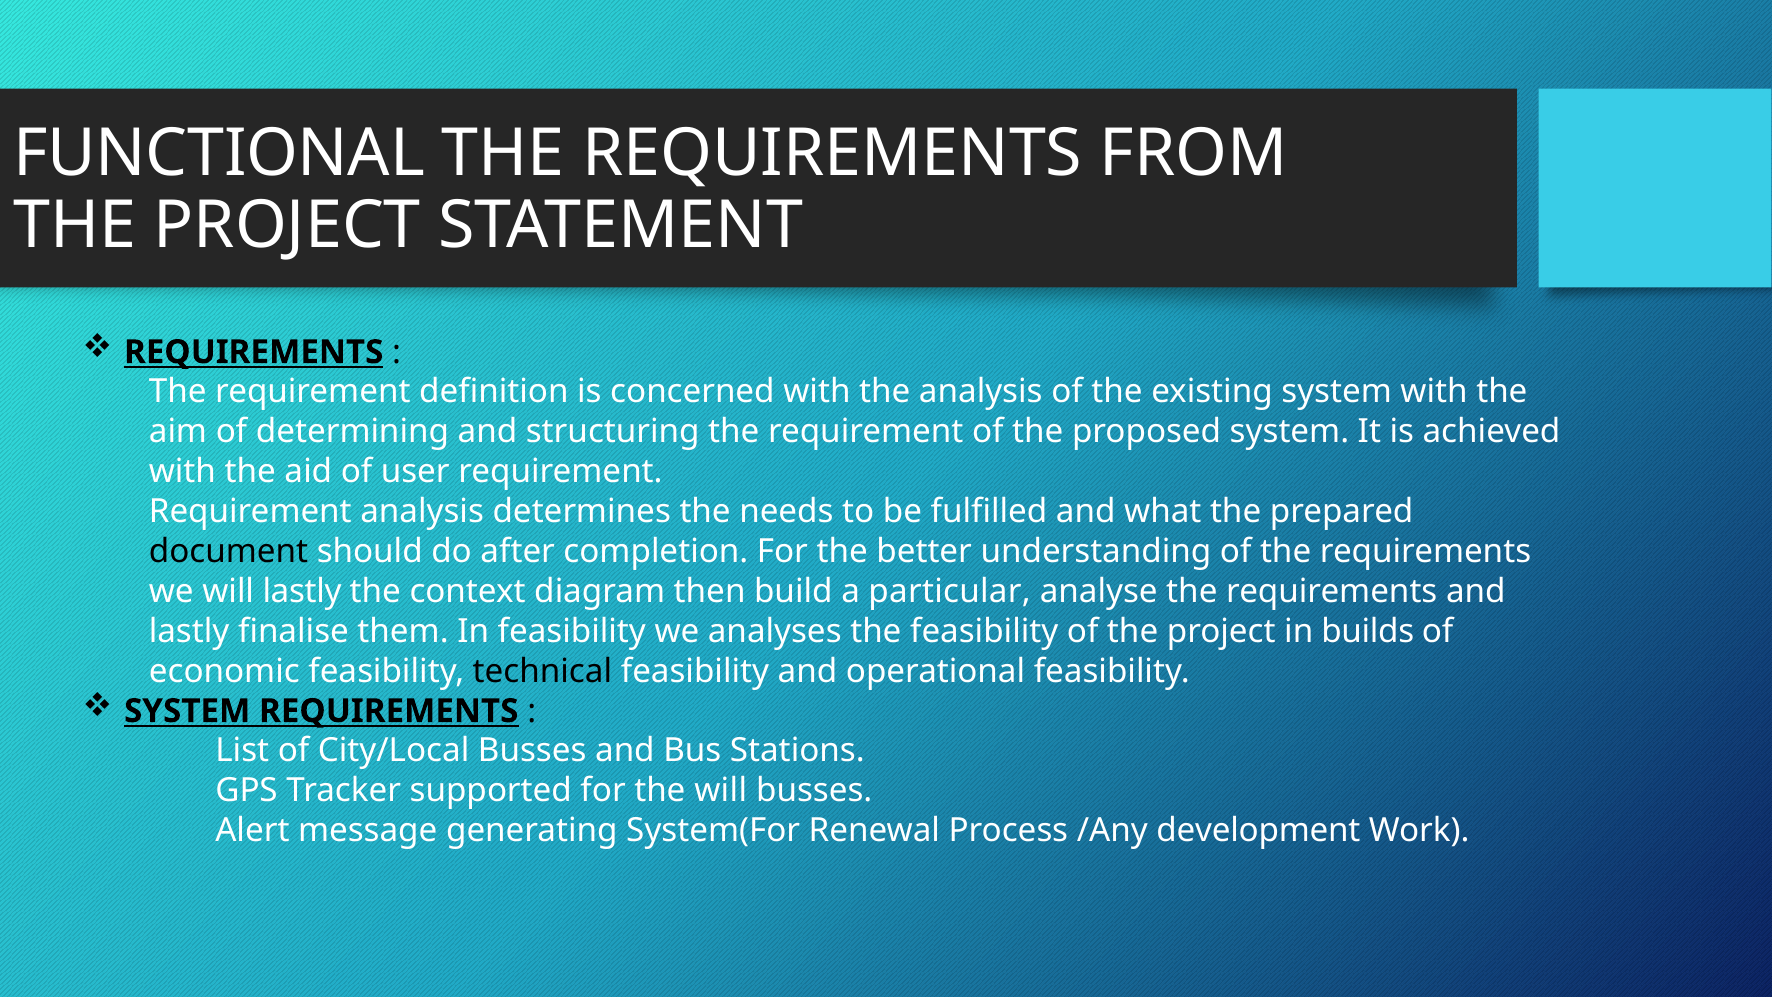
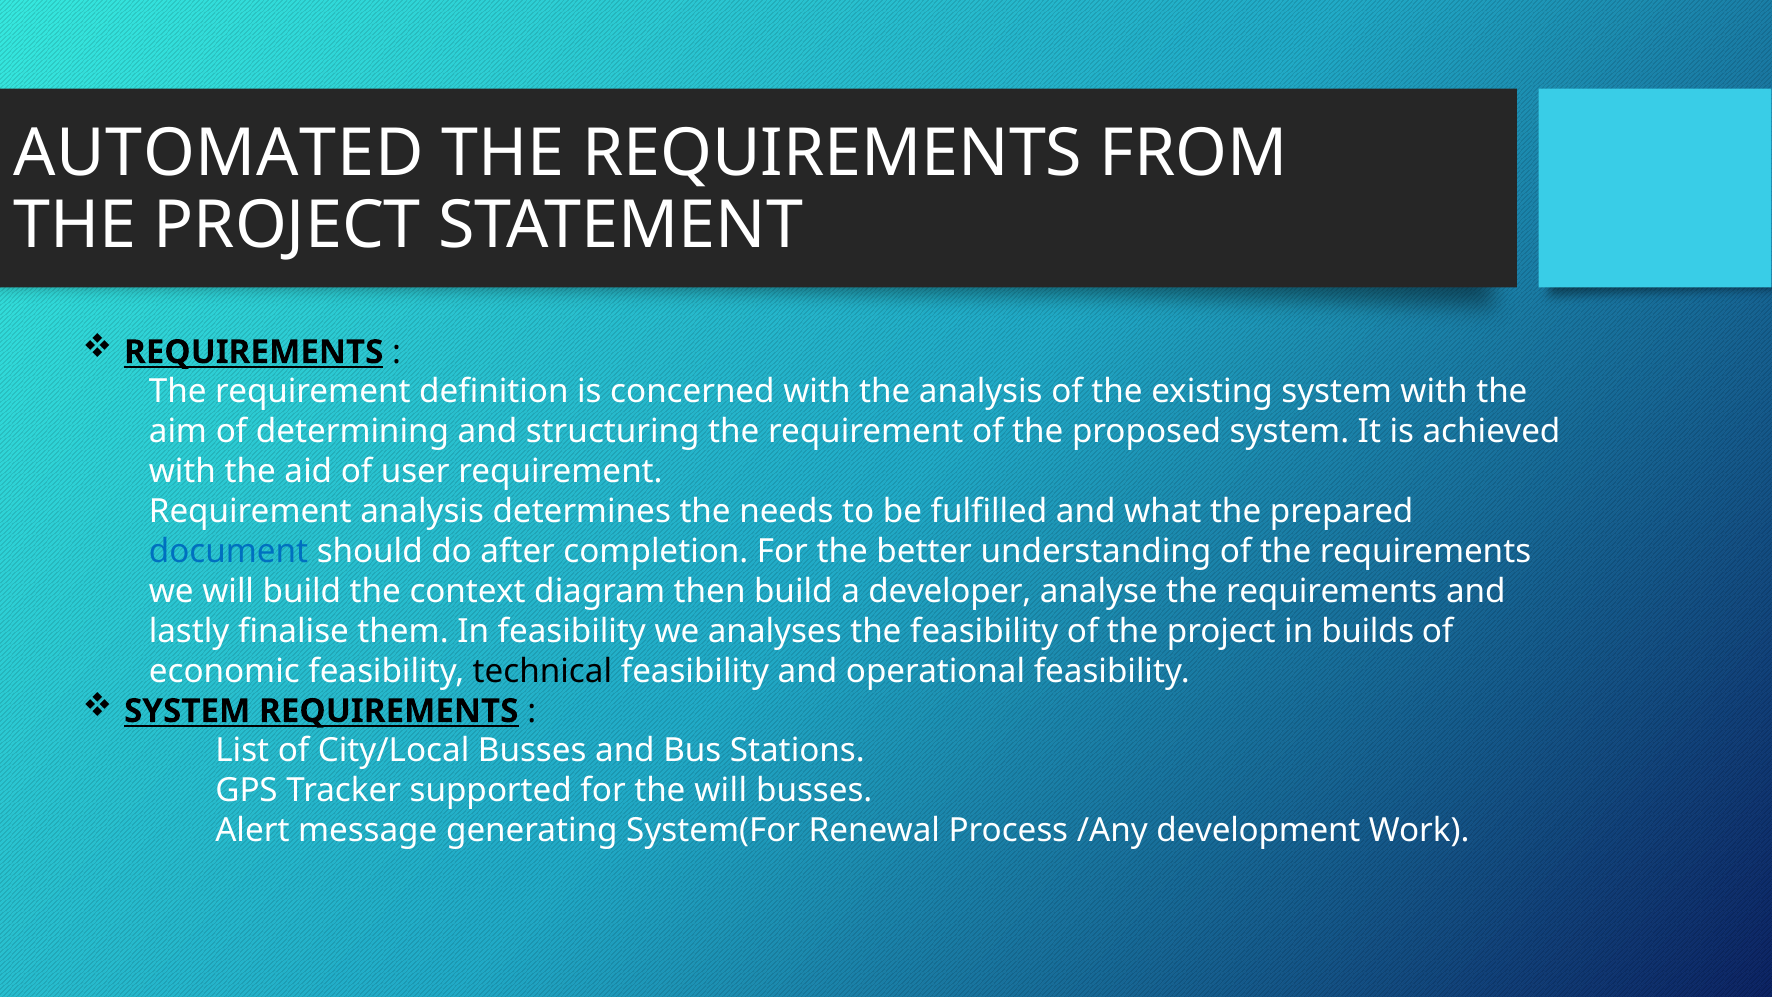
FUNCTIONAL: FUNCTIONAL -> AUTOMATED
document colour: black -> blue
will lastly: lastly -> build
particular: particular -> developer
